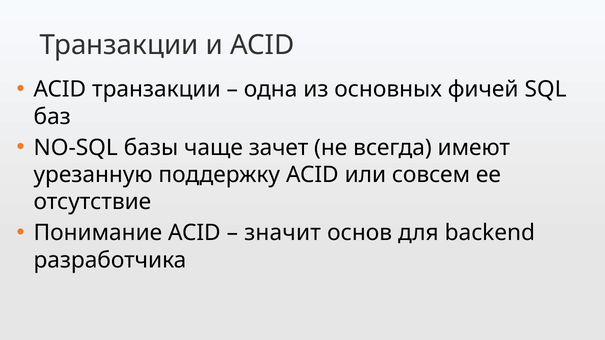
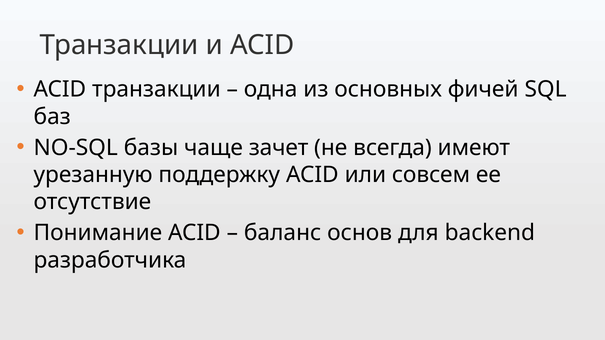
значит: значит -> баланс
